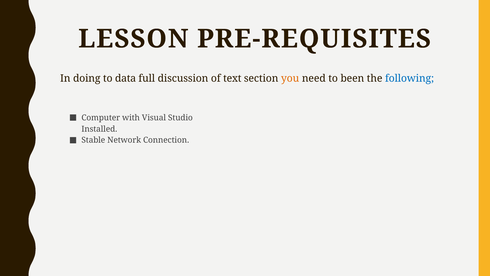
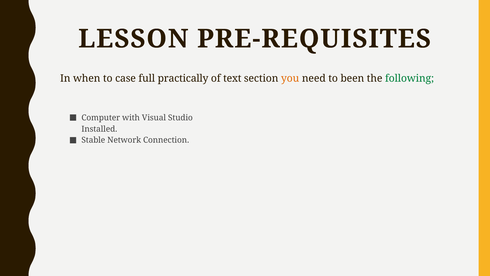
doing: doing -> when
data: data -> case
discussion: discussion -> practically
following colour: blue -> green
